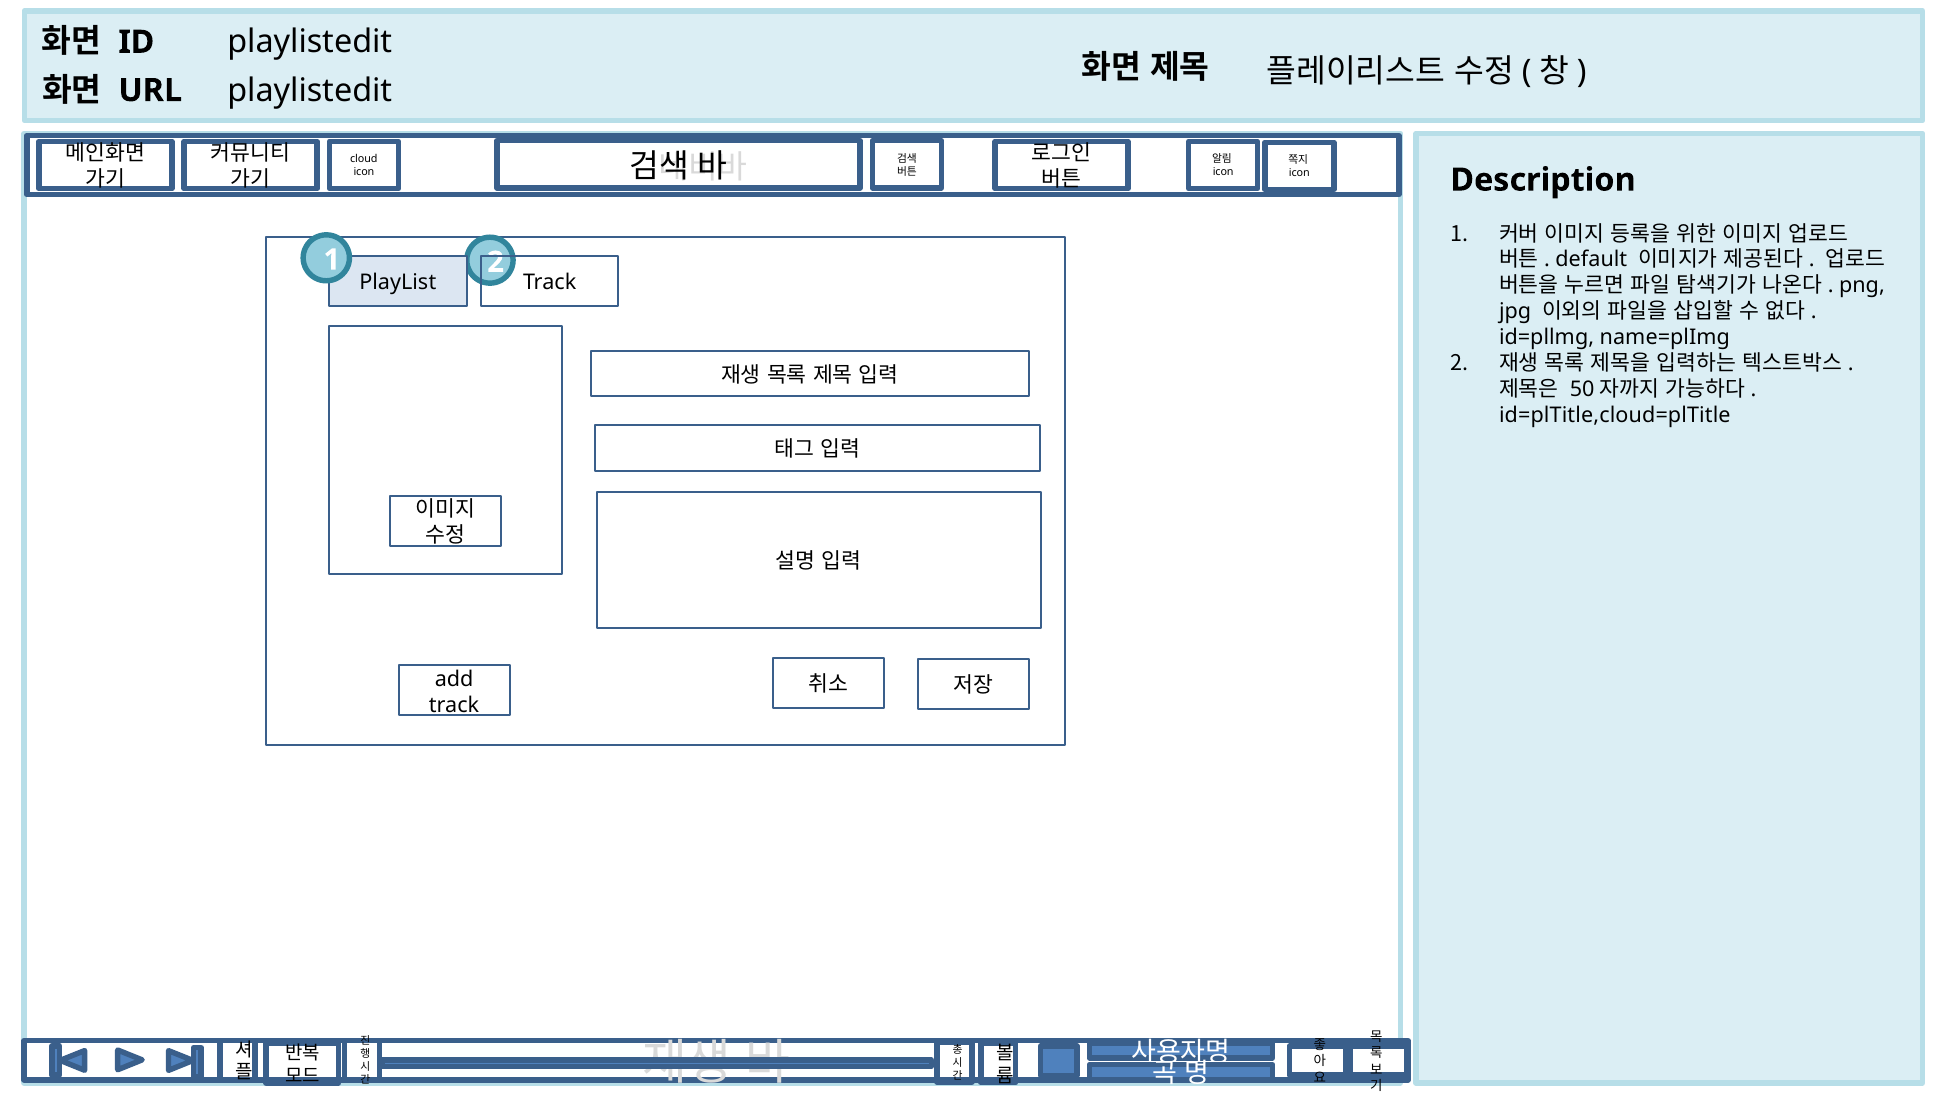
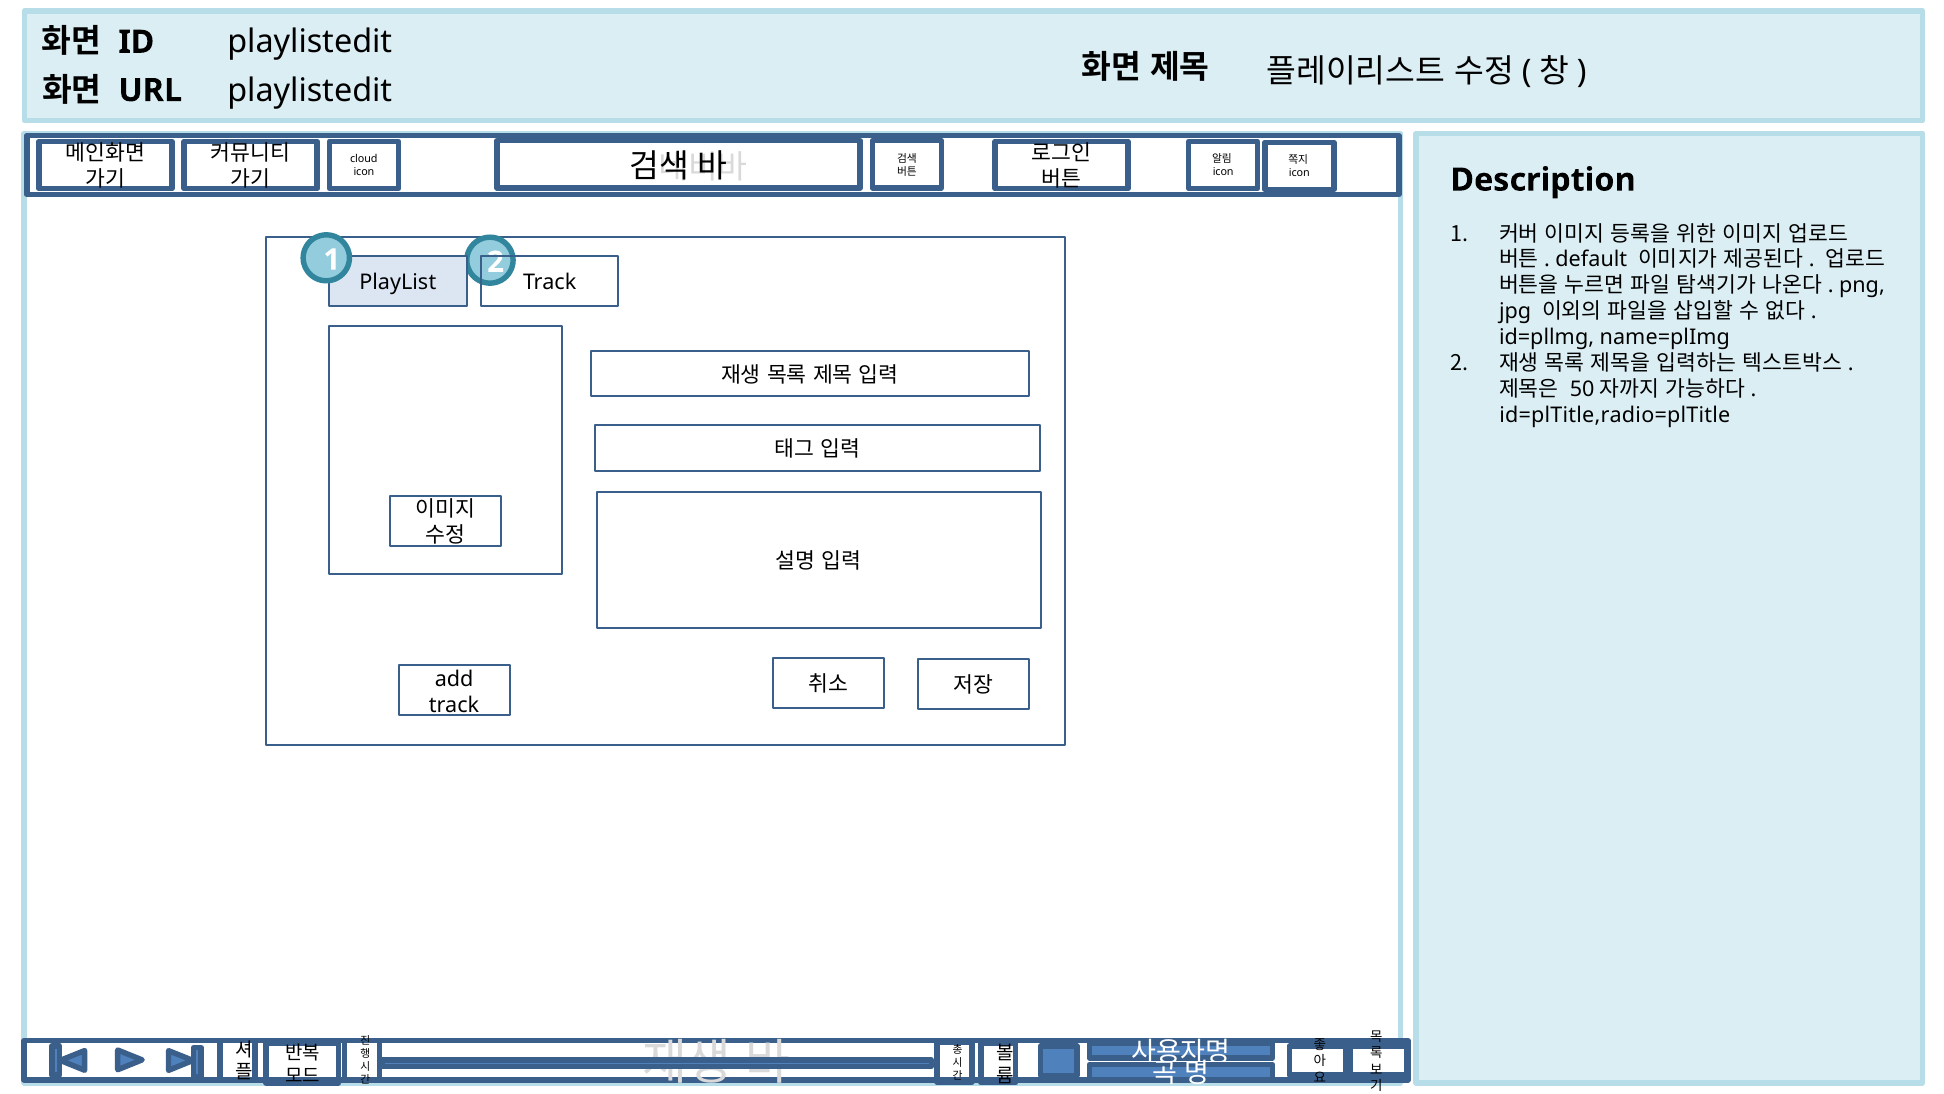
id=plTitle,cloud=plTitle: id=plTitle,cloud=plTitle -> id=plTitle,radio=plTitle
